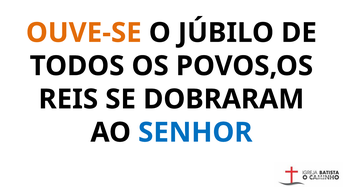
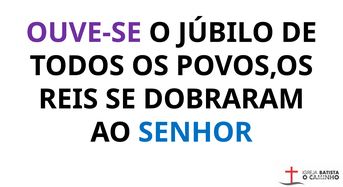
OUVE-SE colour: orange -> purple
